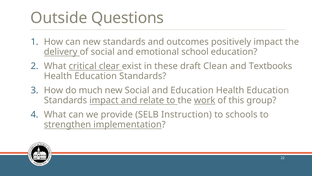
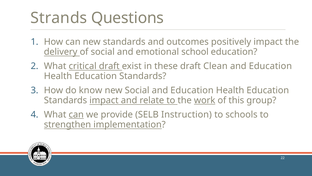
Outside: Outside -> Strands
critical clear: clear -> draft
Textbooks at (270, 66): Textbooks -> Education
much: much -> know
can at (76, 114) underline: none -> present
